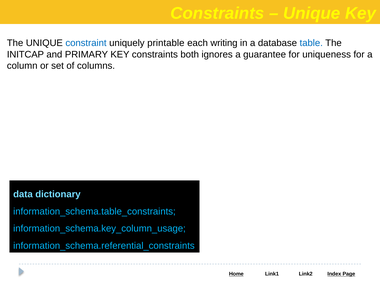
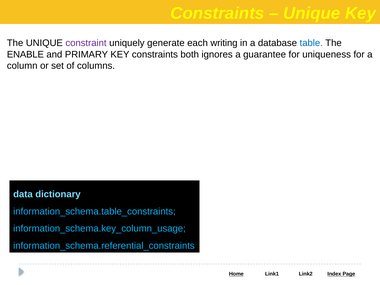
constraint colour: blue -> purple
printable: printable -> generate
INITCAP: INITCAP -> ENABLE
